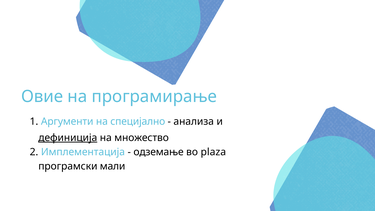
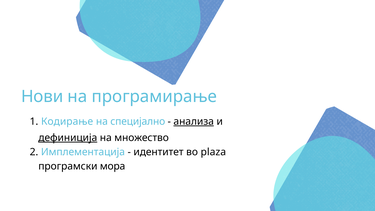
Овие: Овие -> Нови
Аргументи: Аргументи -> Кодирање
анализа underline: none -> present
одземање: одземање -> идентитет
мали: мали -> мора
